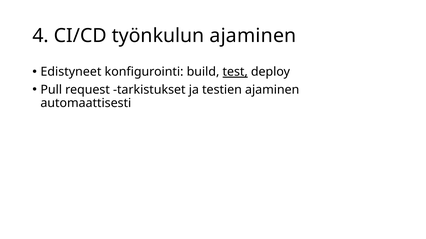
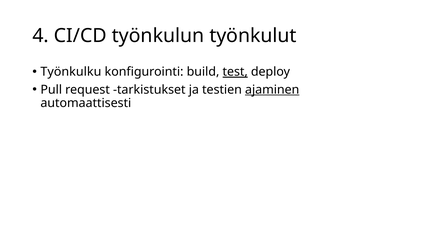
työnkulun ajaminen: ajaminen -> työnkulut
Edistyneet: Edistyneet -> Työnkulku
ajaminen at (272, 90) underline: none -> present
